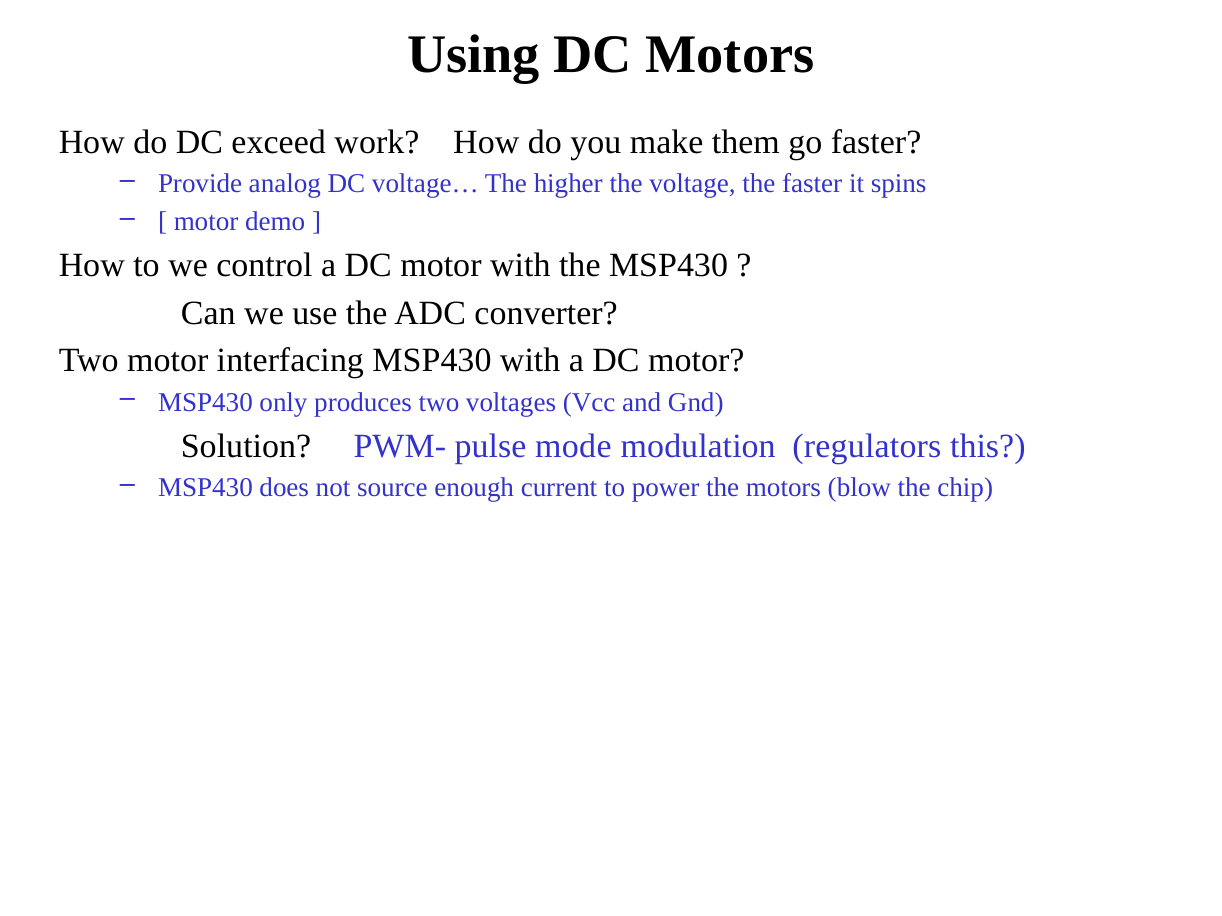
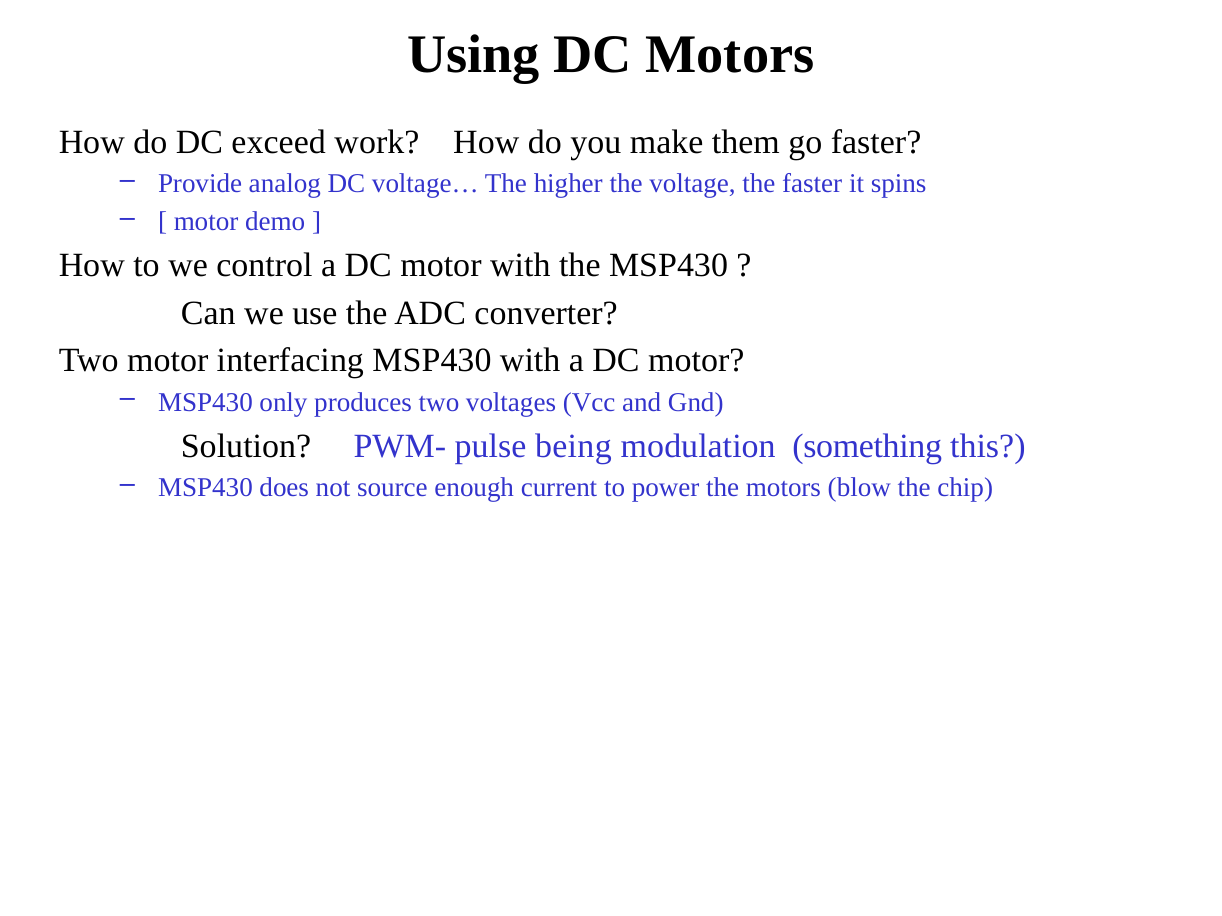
mode: mode -> being
regulators: regulators -> something
